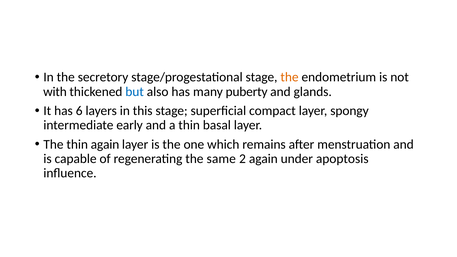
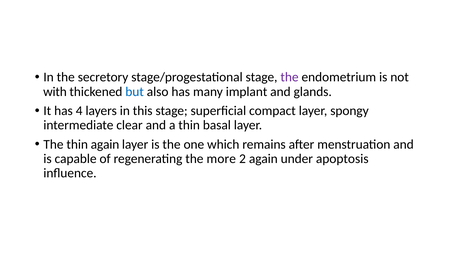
the at (290, 77) colour: orange -> purple
puberty: puberty -> implant
6: 6 -> 4
early: early -> clear
same: same -> more
